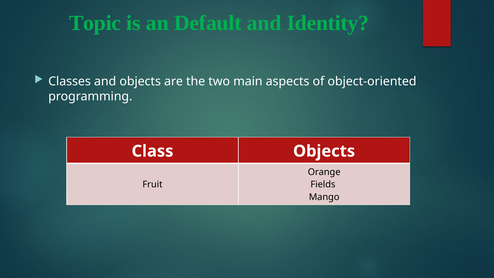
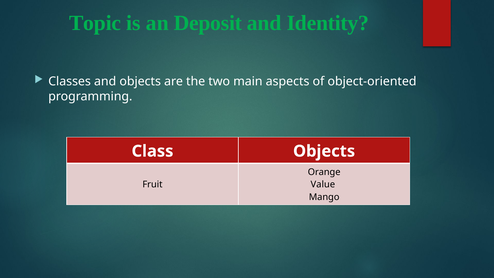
Default: Default -> Deposit
Fields: Fields -> Value
